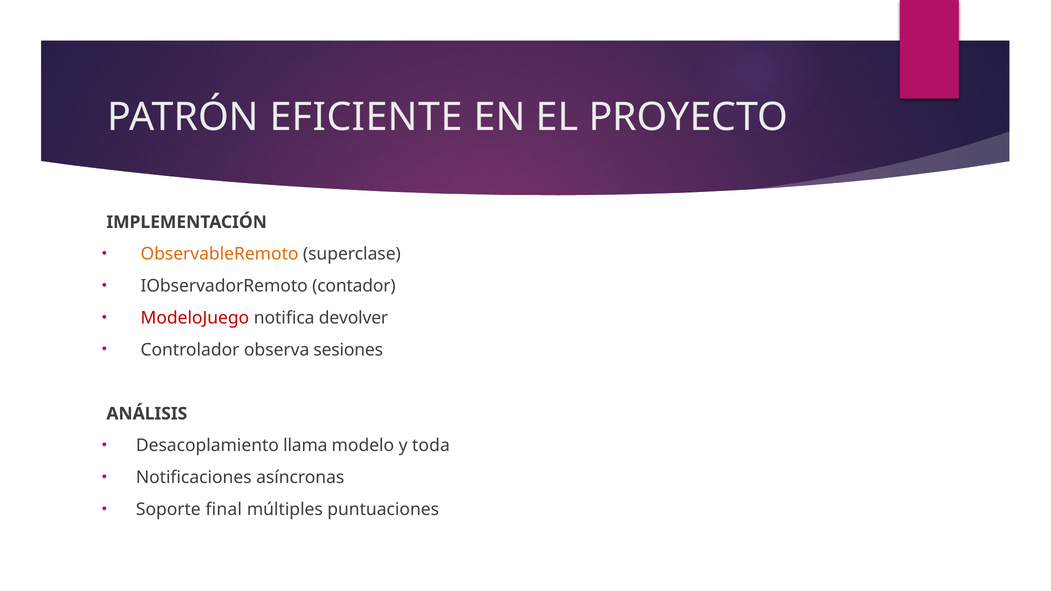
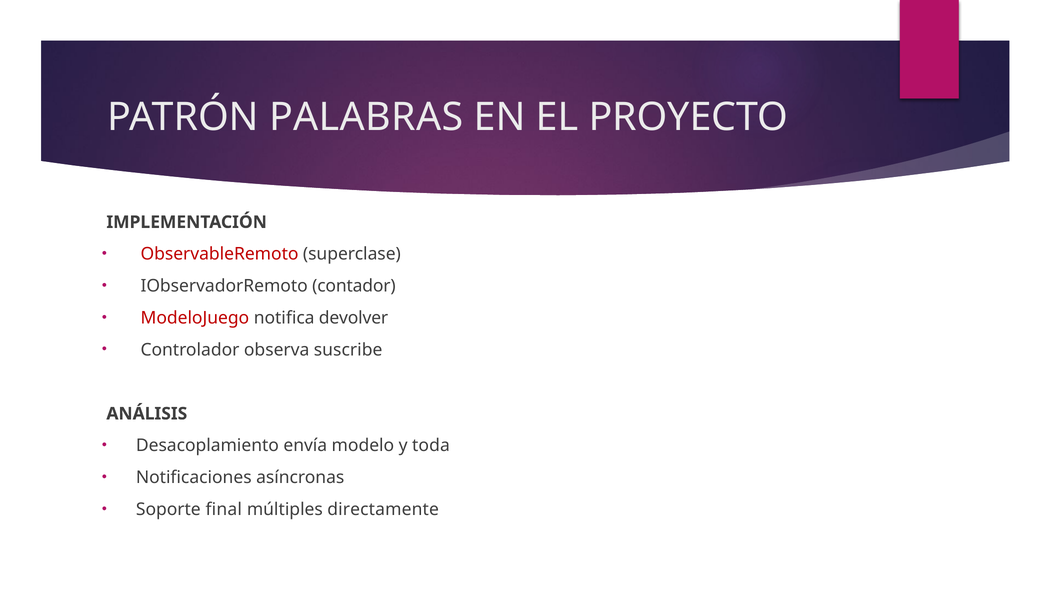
EFICIENTE: EFICIENTE -> PALABRAS
ObservableRemoto colour: orange -> red
sesiones: sesiones -> suscribe
llama: llama -> envía
puntuaciones: puntuaciones -> directamente
